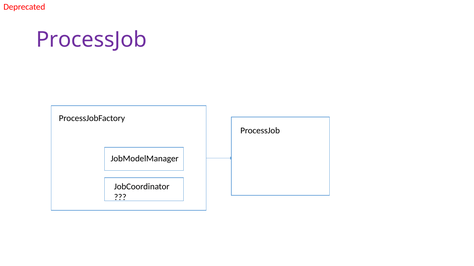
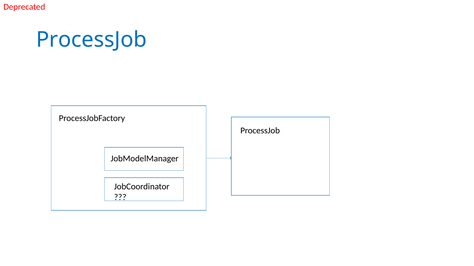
ProcessJob at (92, 40) colour: purple -> blue
